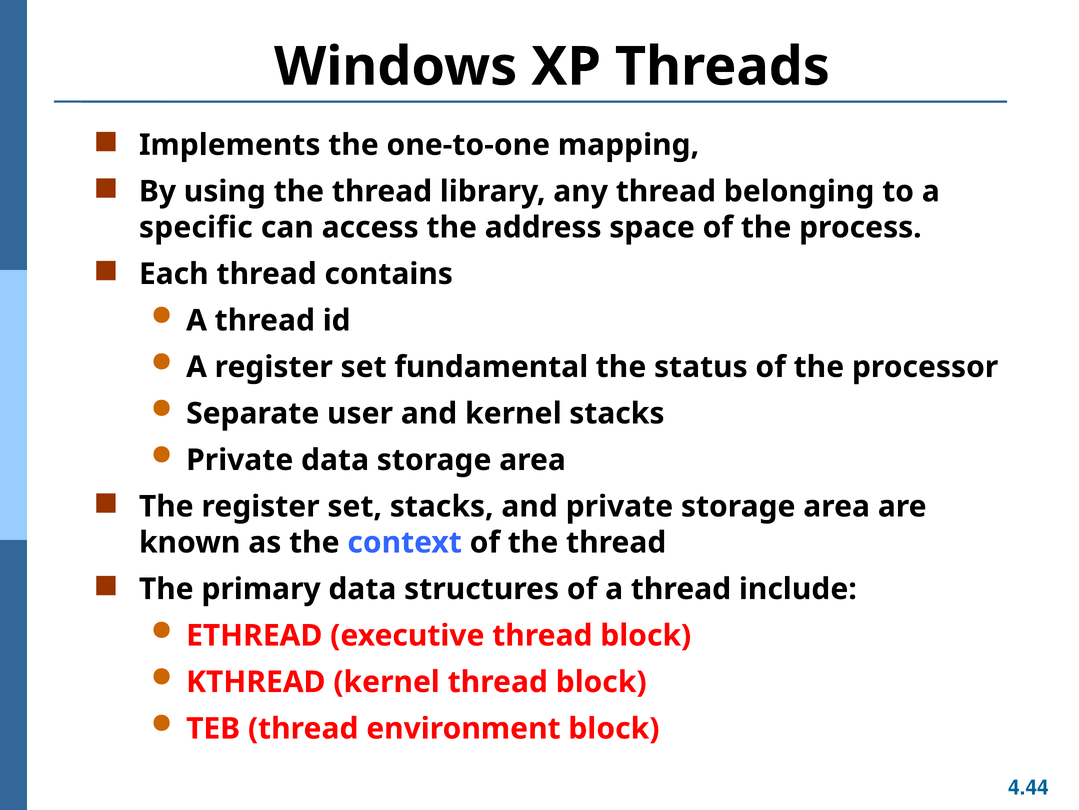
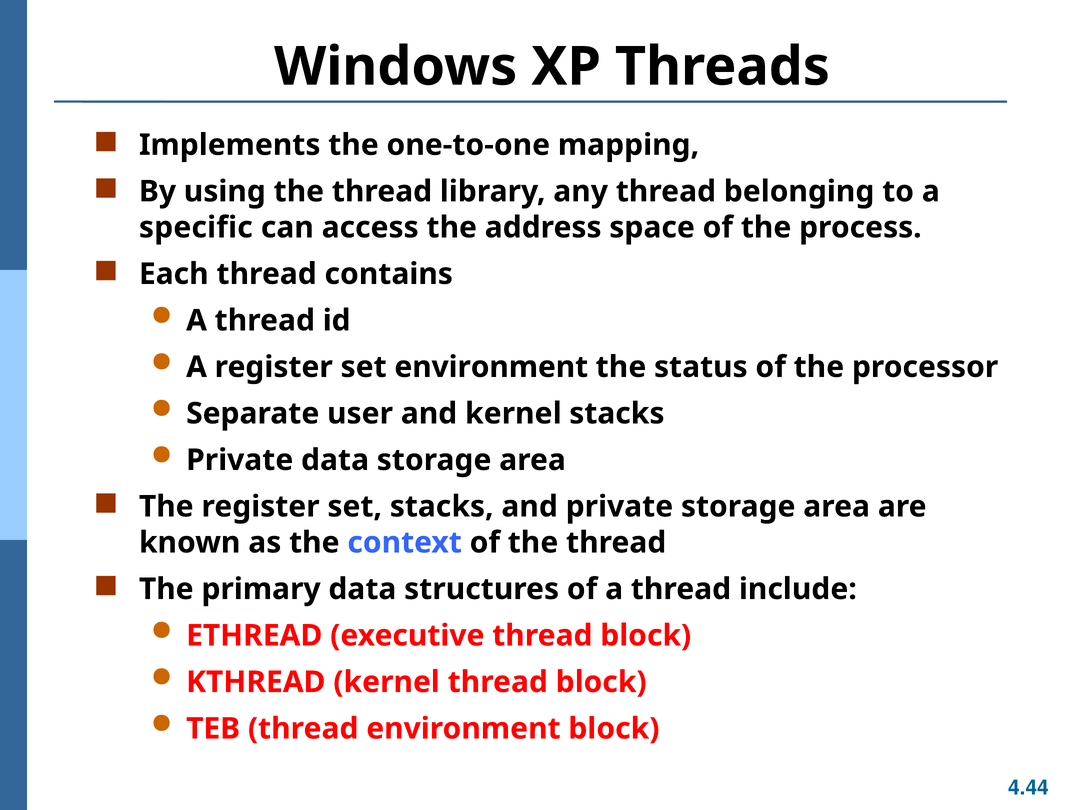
set fundamental: fundamental -> environment
